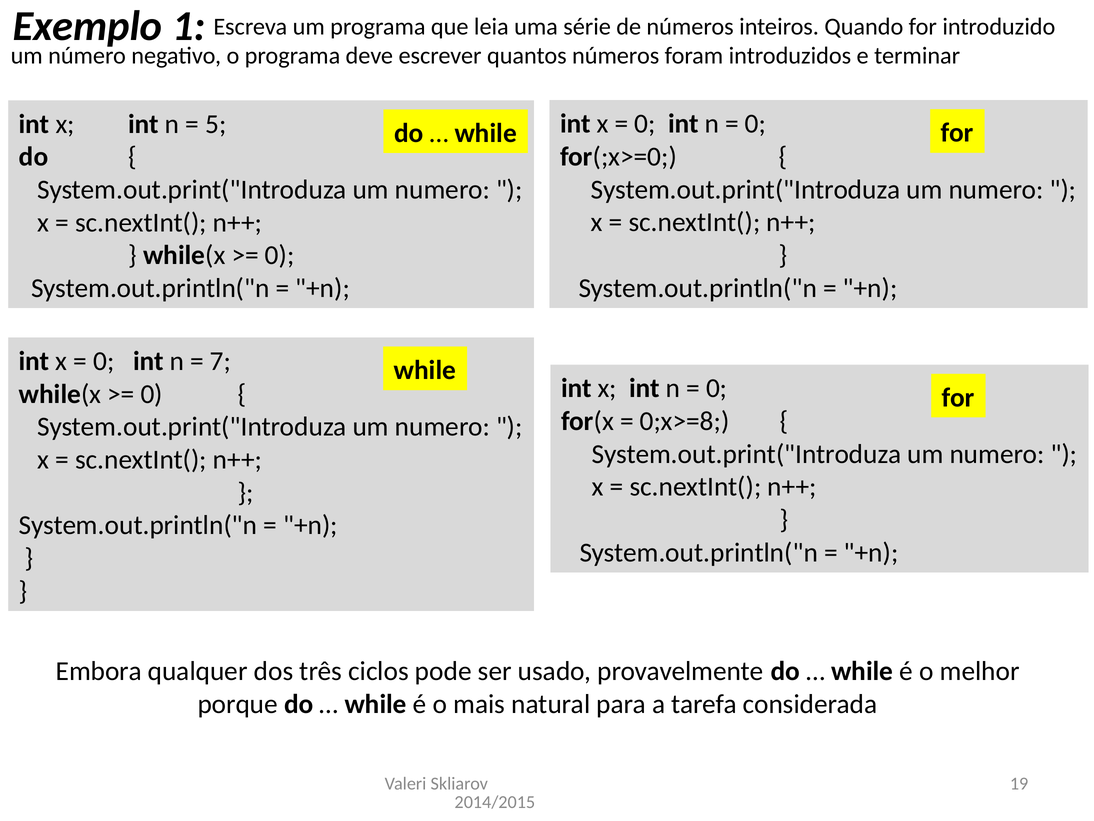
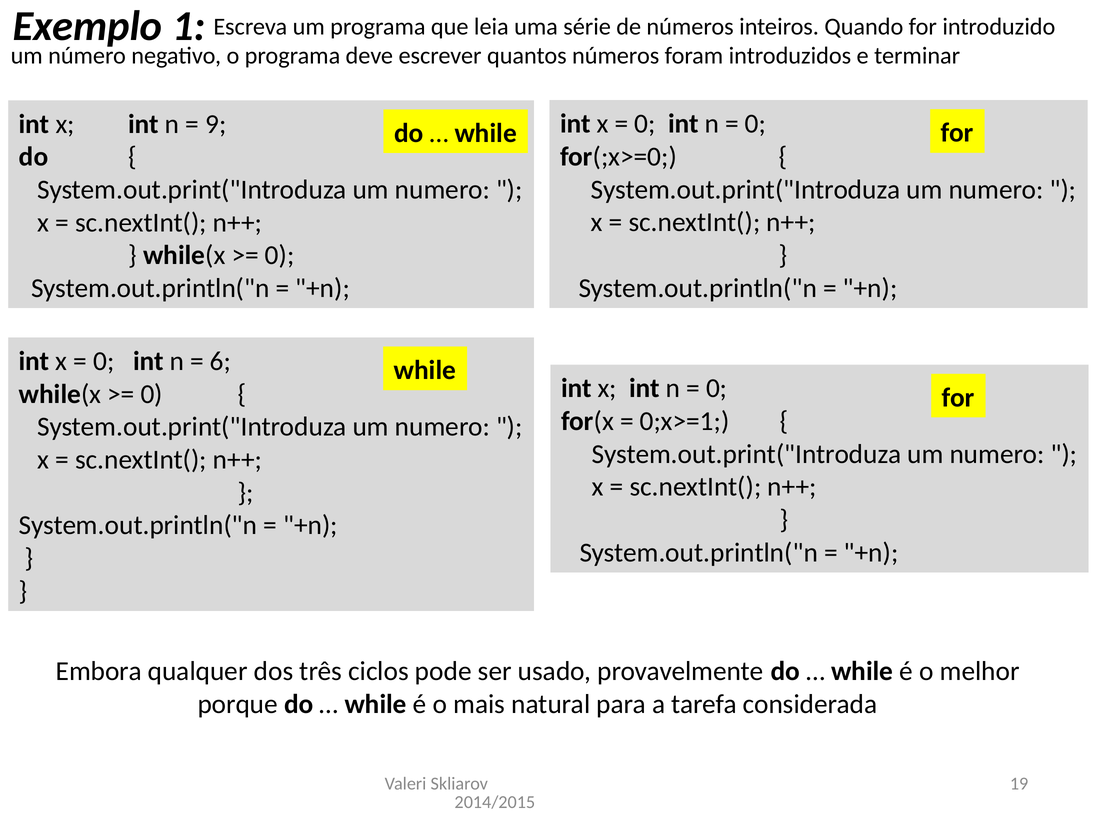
5: 5 -> 9
7: 7 -> 6
0;x>=8: 0;x>=8 -> 0;x>=1
